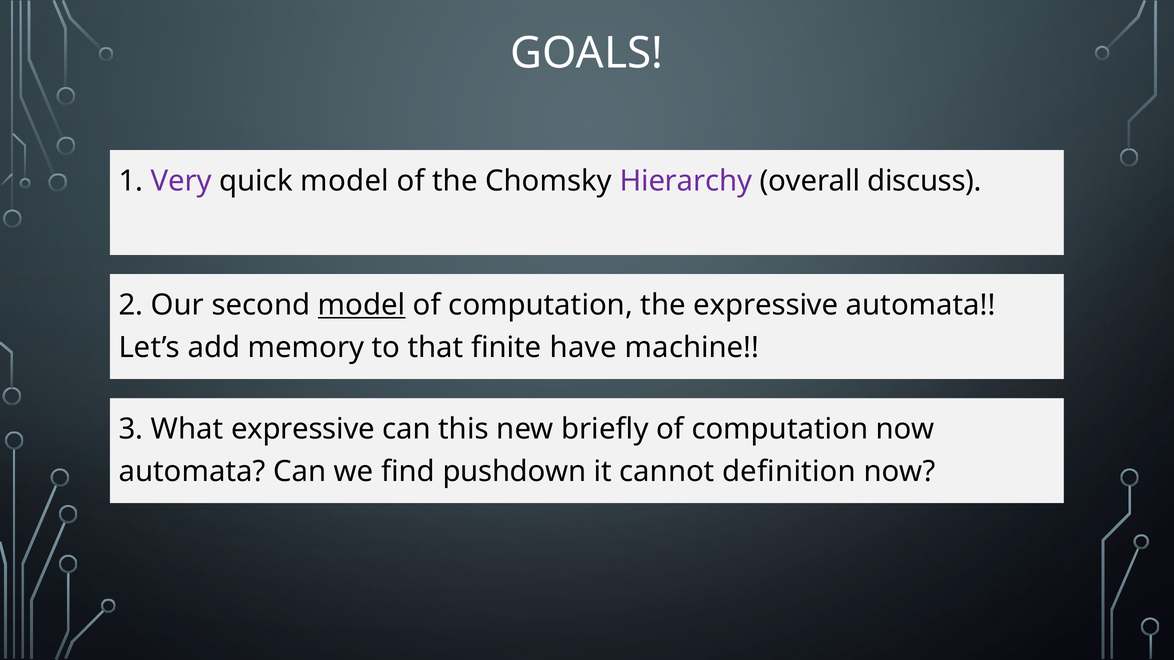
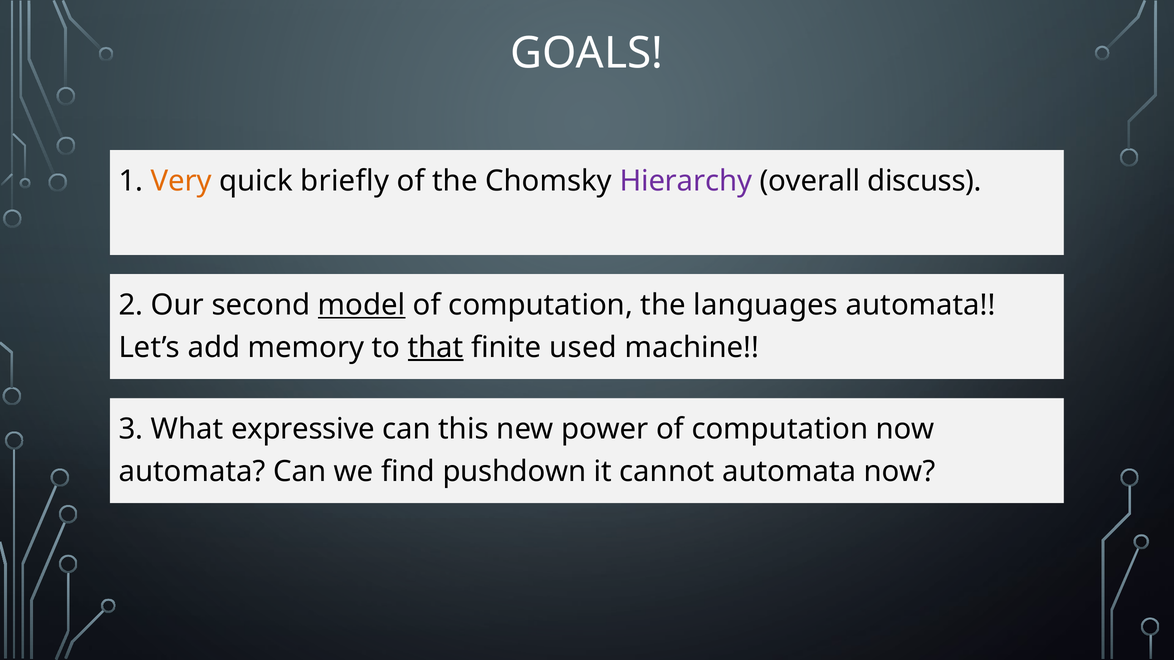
Very colour: purple -> orange
quick model: model -> briefly
the expressive: expressive -> languages
that underline: none -> present
have: have -> used
briefly: briefly -> power
cannot definition: definition -> automata
